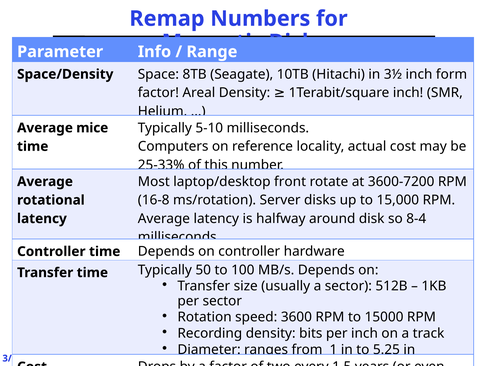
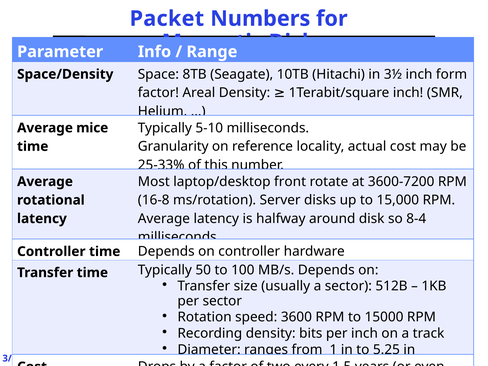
Remap: Remap -> Packet
Computers: Computers -> Granularity
